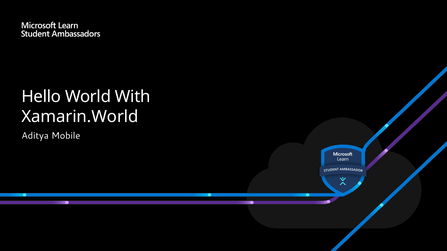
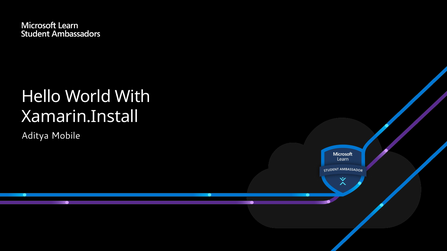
Xamarin.World: Xamarin.World -> Xamarin.Install
